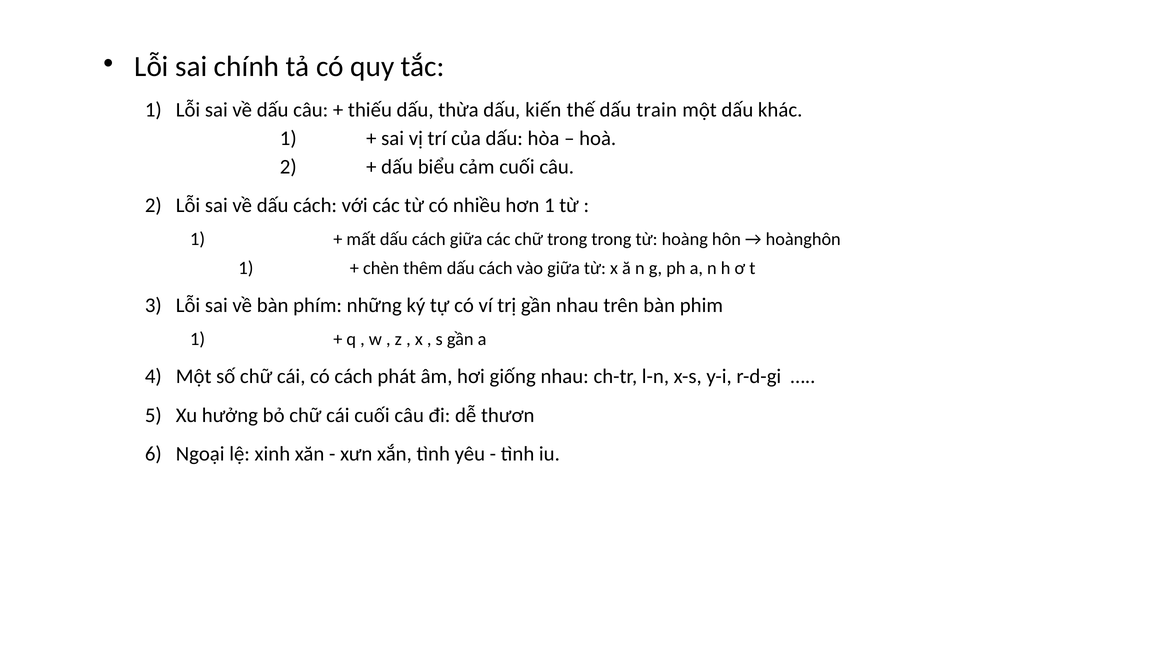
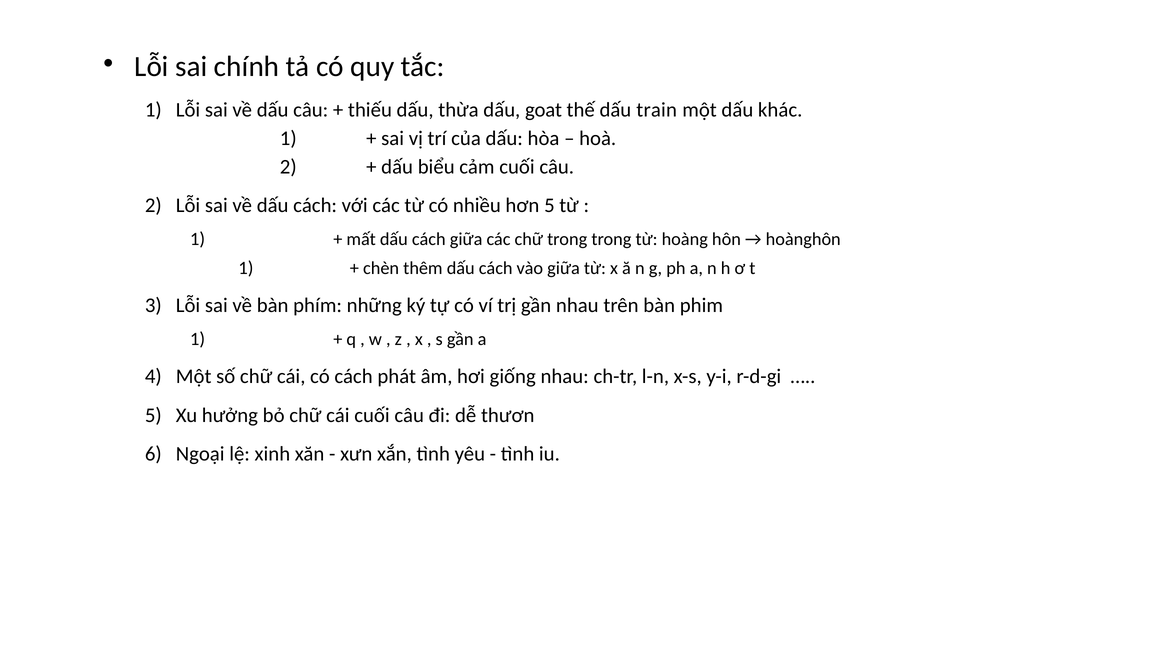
kiến: kiến -> goat
hơn 1: 1 -> 5
